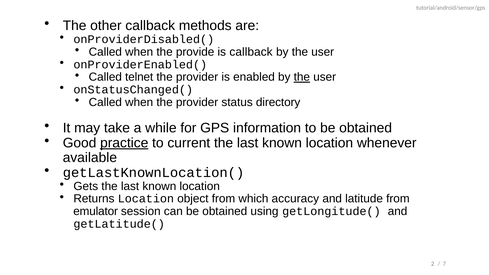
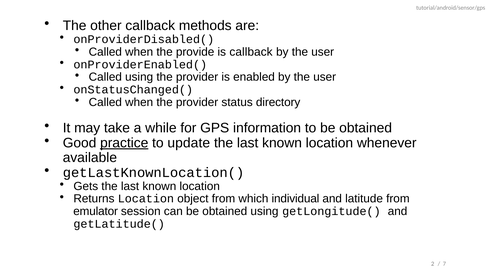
Called telnet: telnet -> using
the at (302, 77) underline: present -> none
current: current -> update
accuracy: accuracy -> individual
